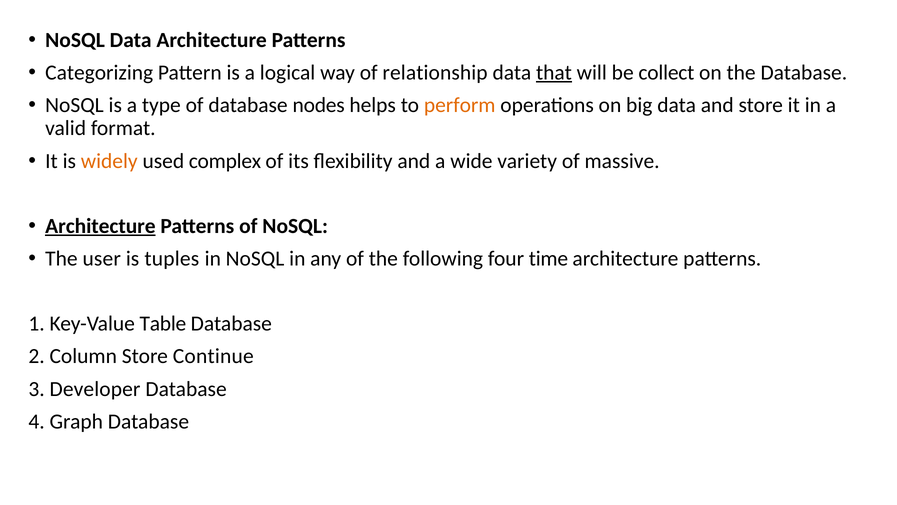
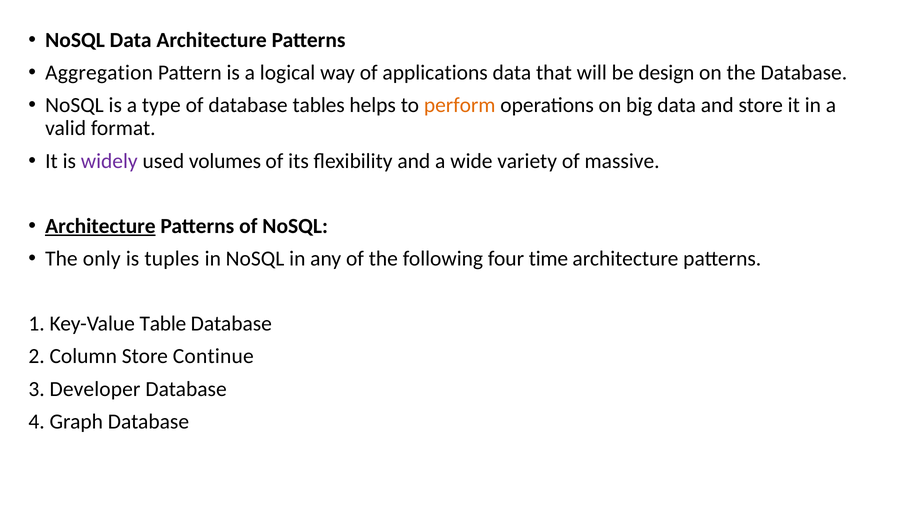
Categorizing: Categorizing -> Aggregation
relationship: relationship -> applications
that underline: present -> none
collect: collect -> design
nodes: nodes -> tables
widely colour: orange -> purple
complex: complex -> volumes
user: user -> only
